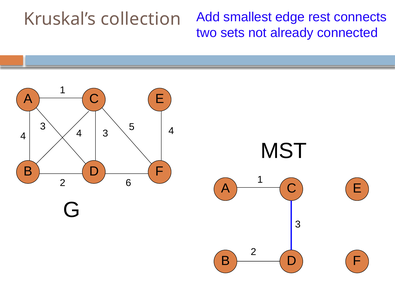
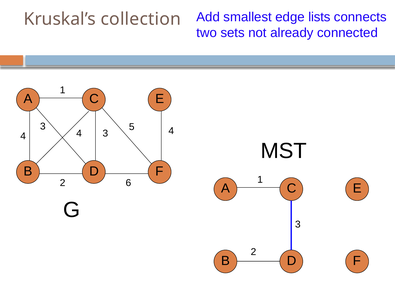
rest: rest -> lists
